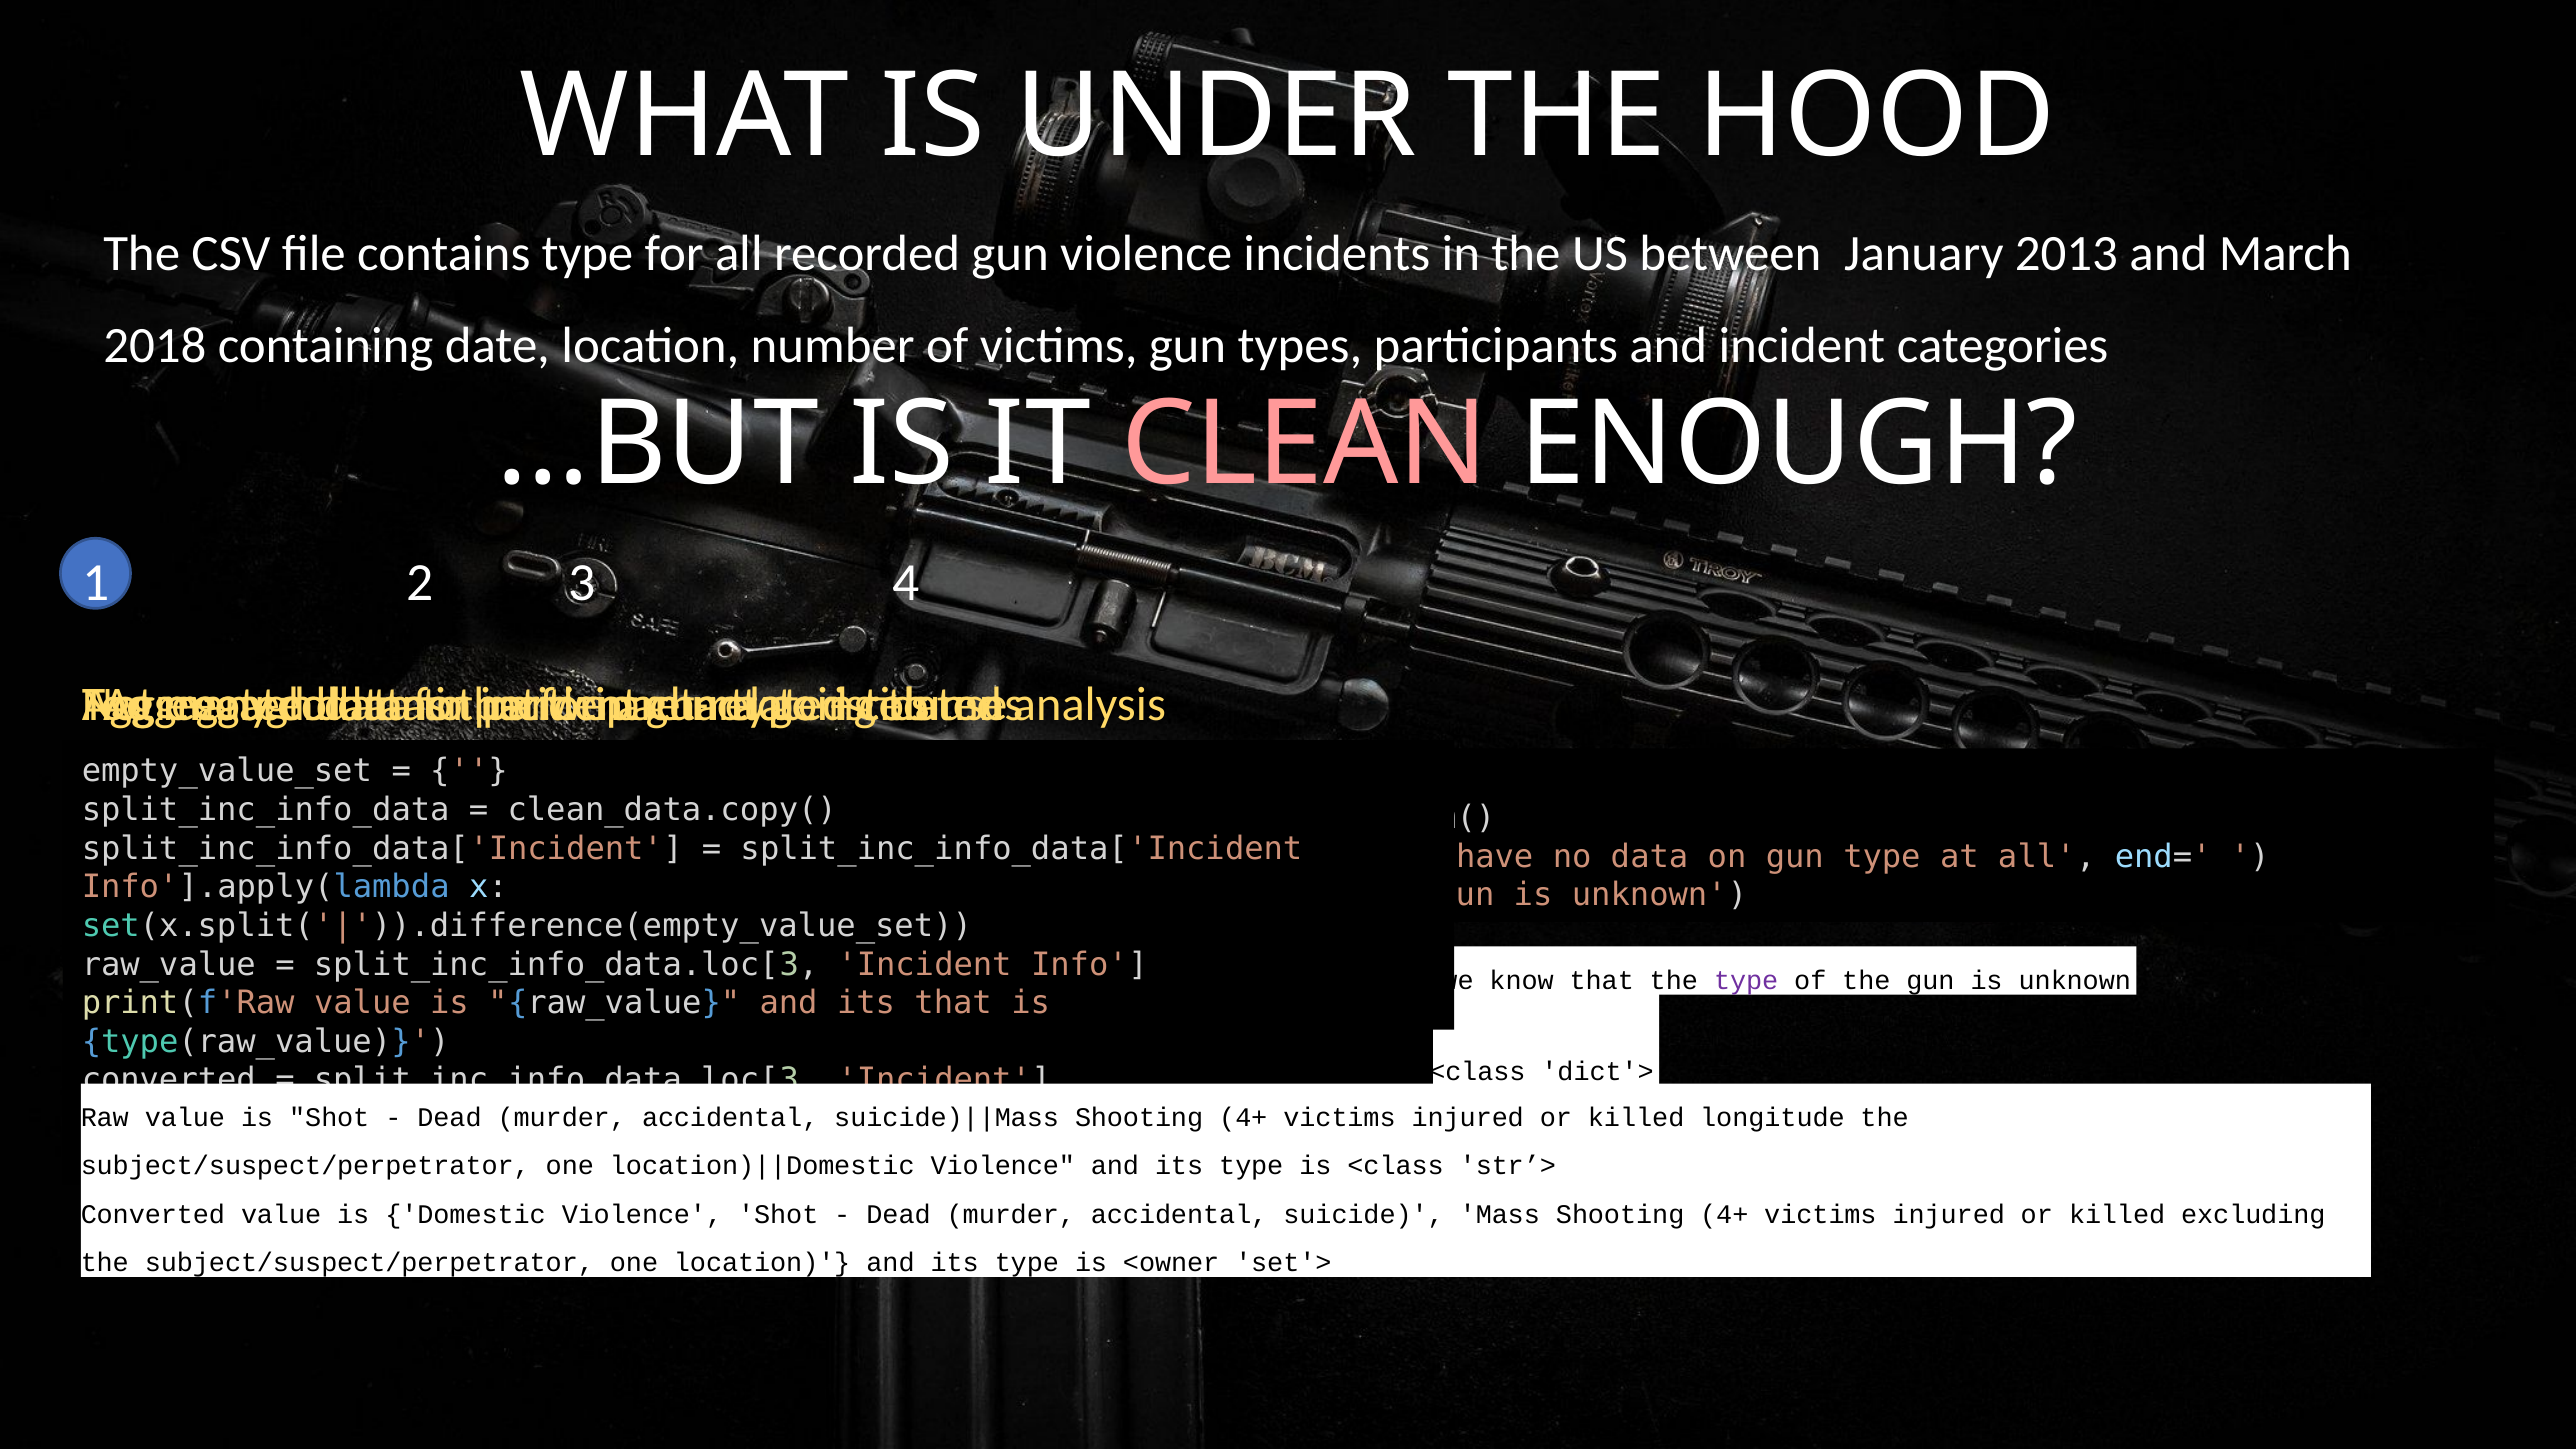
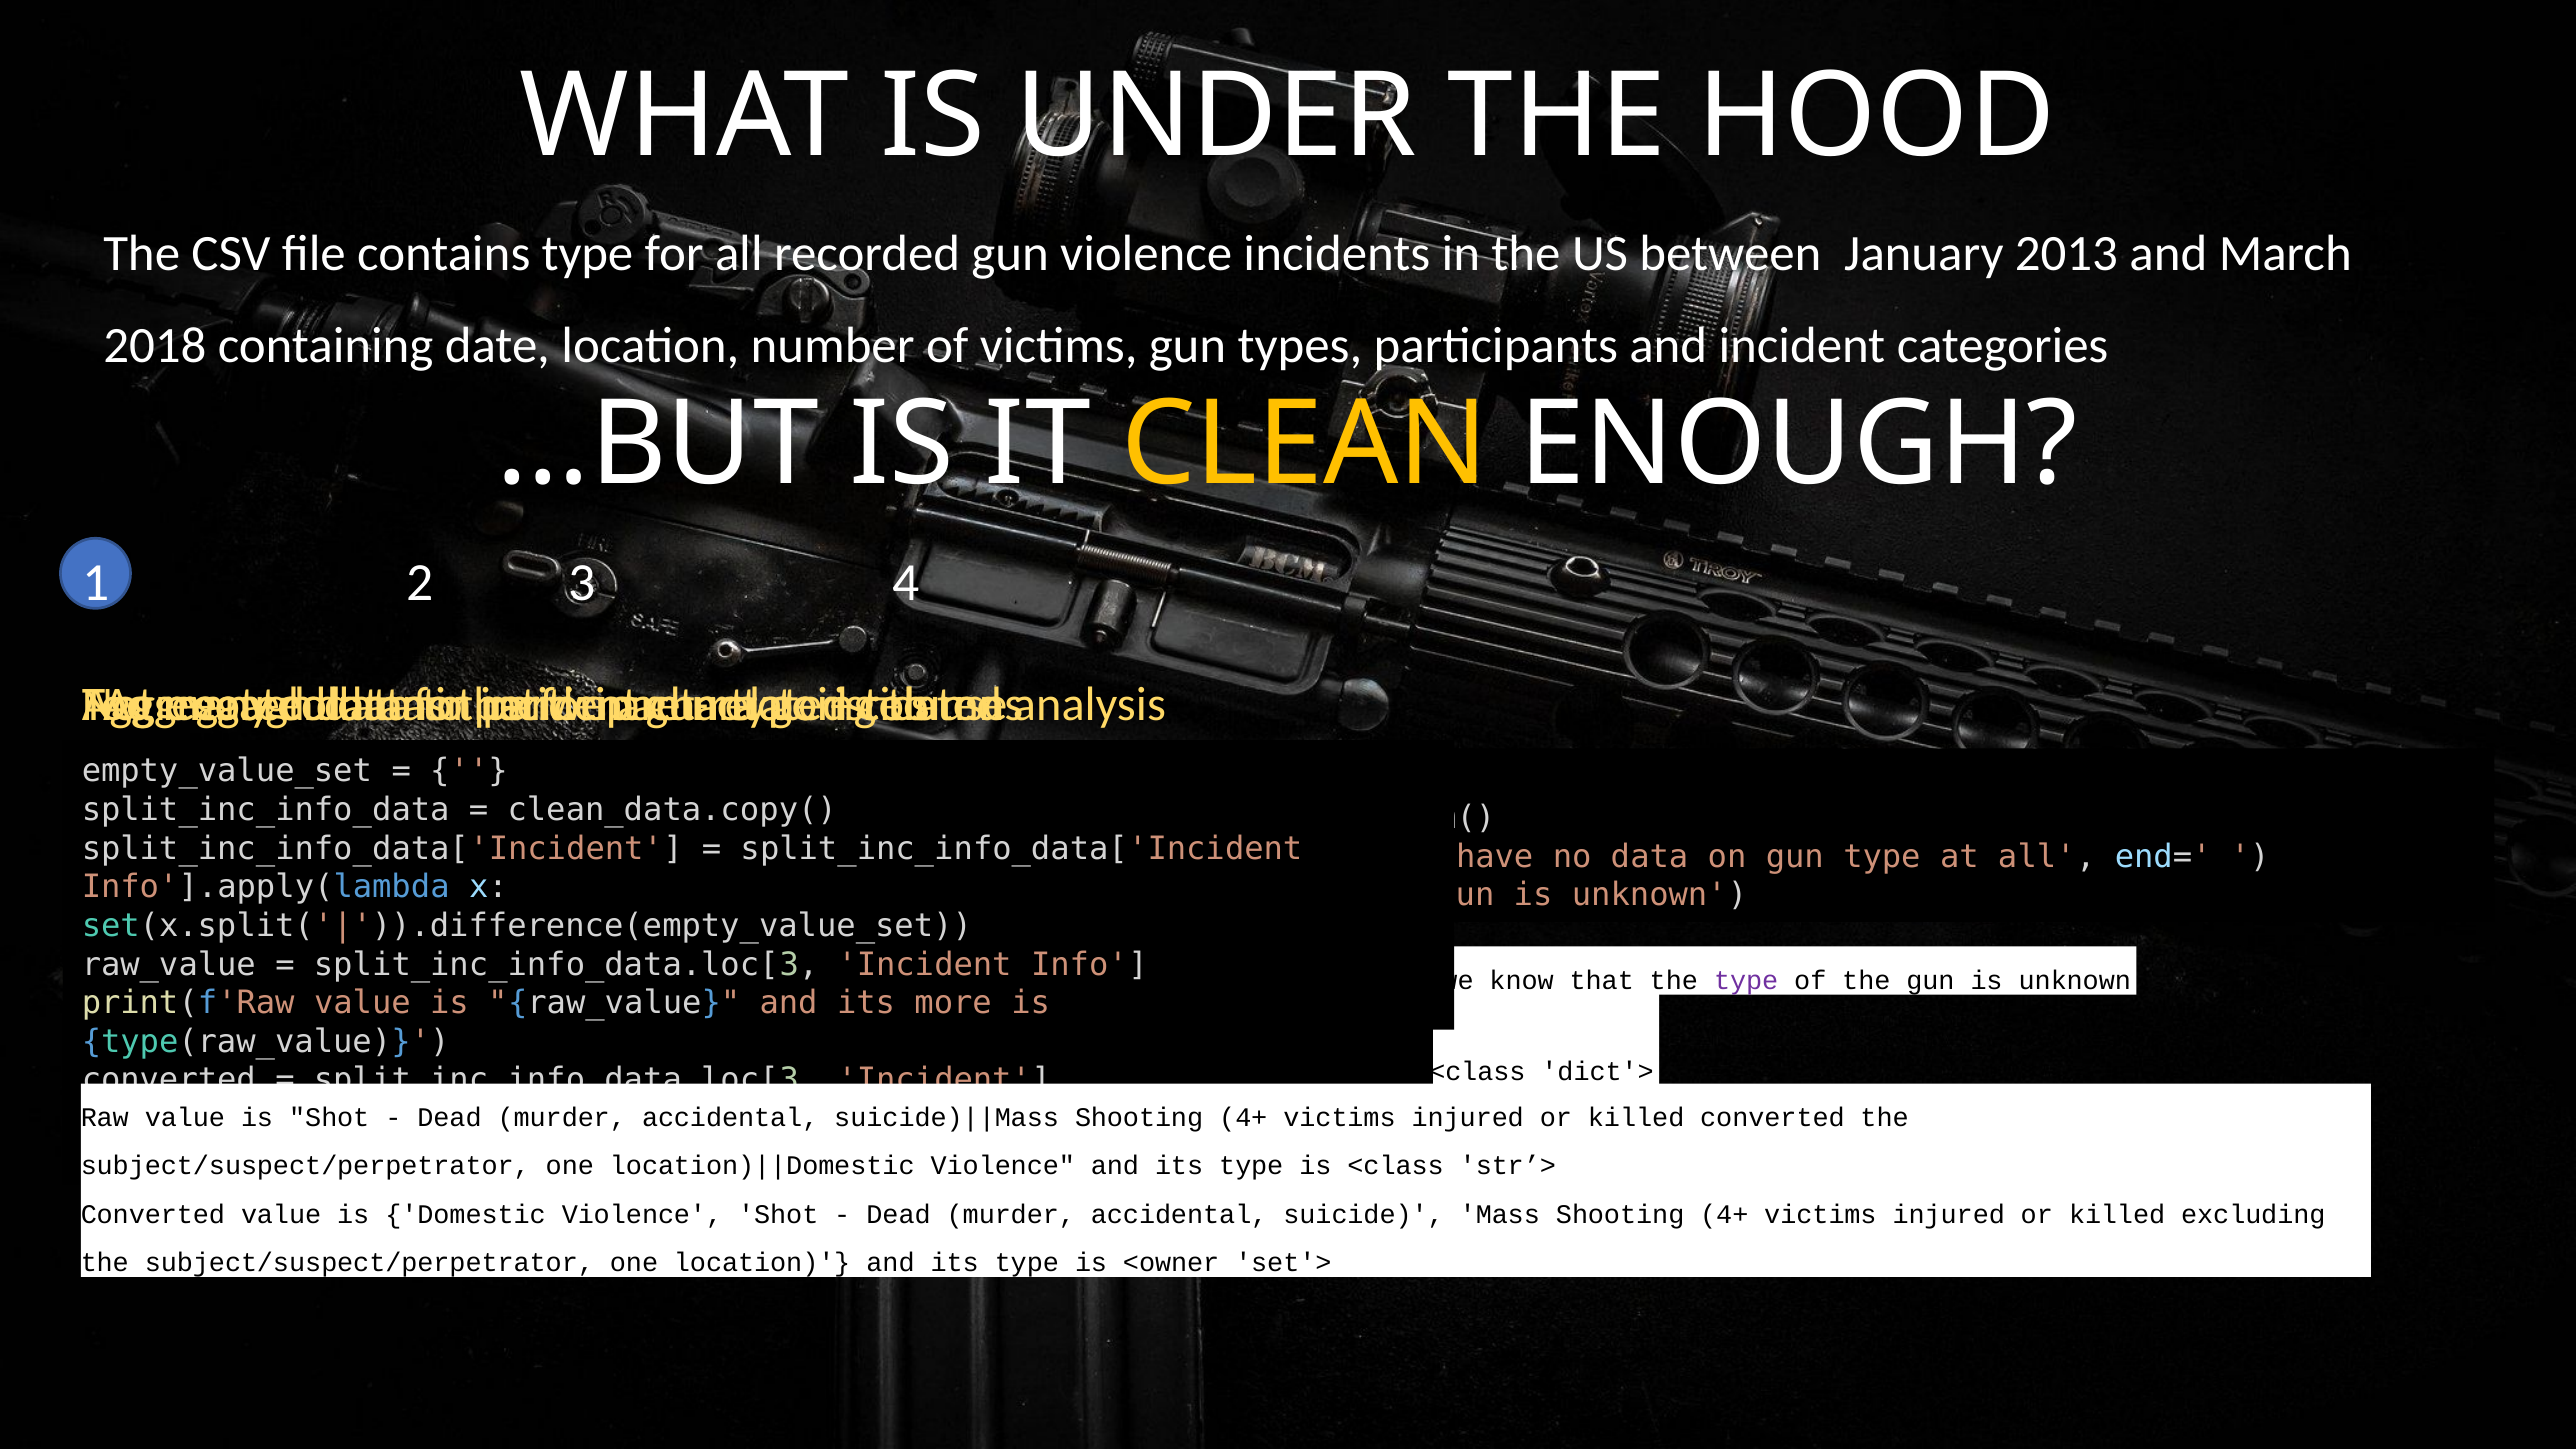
CLEAN colour: pink -> yellow
its that: that -> more
killed longitude: longitude -> converted
